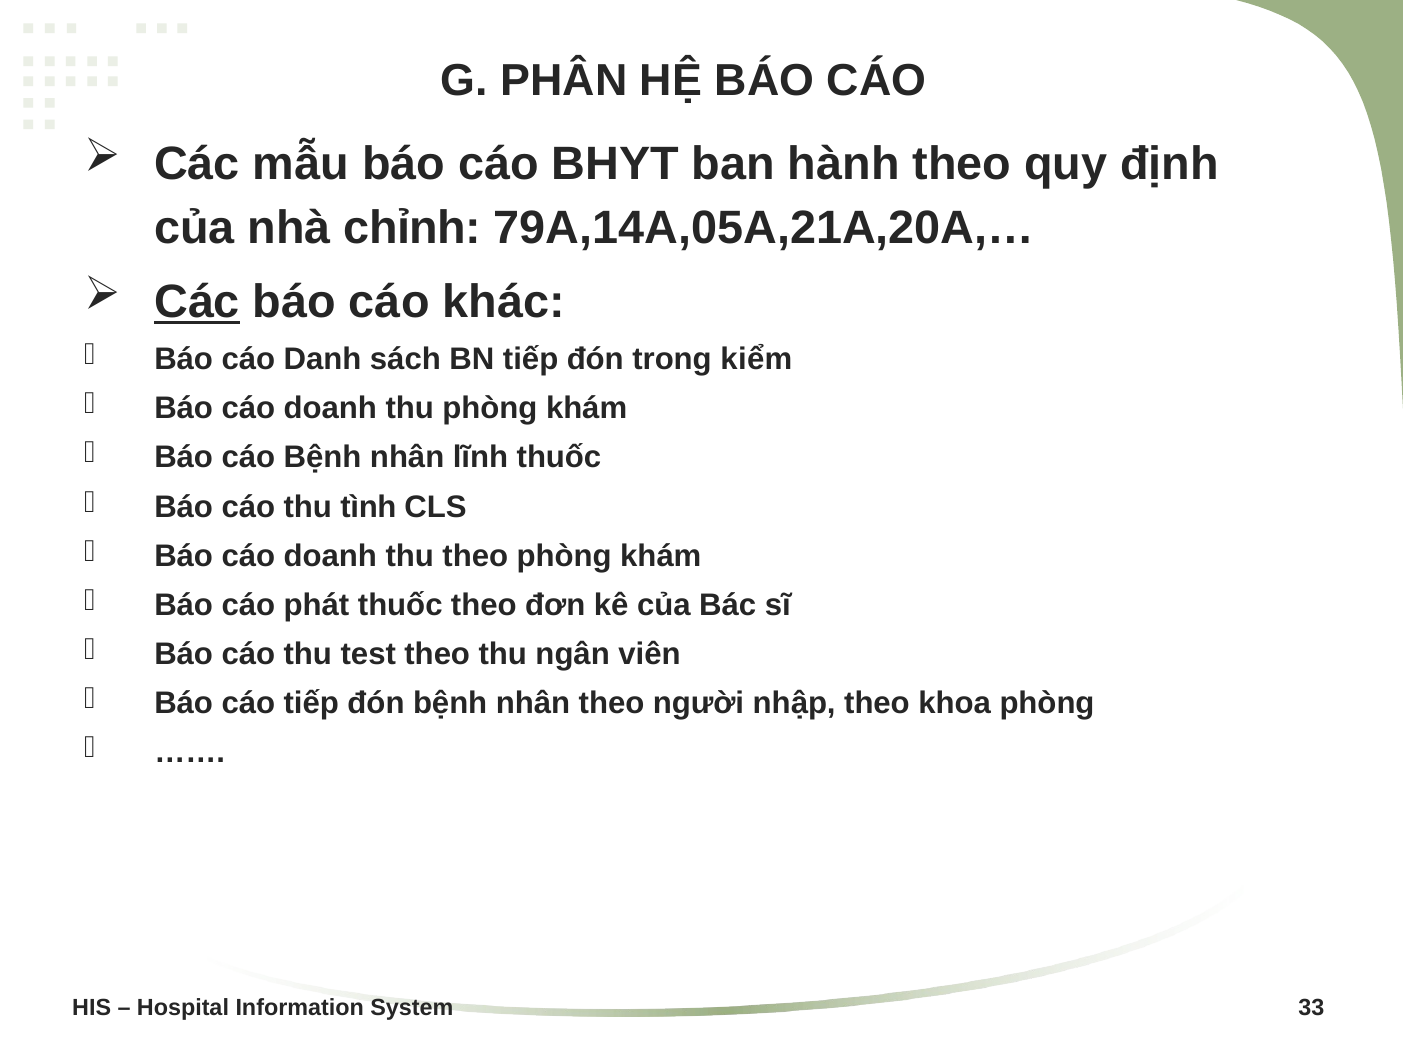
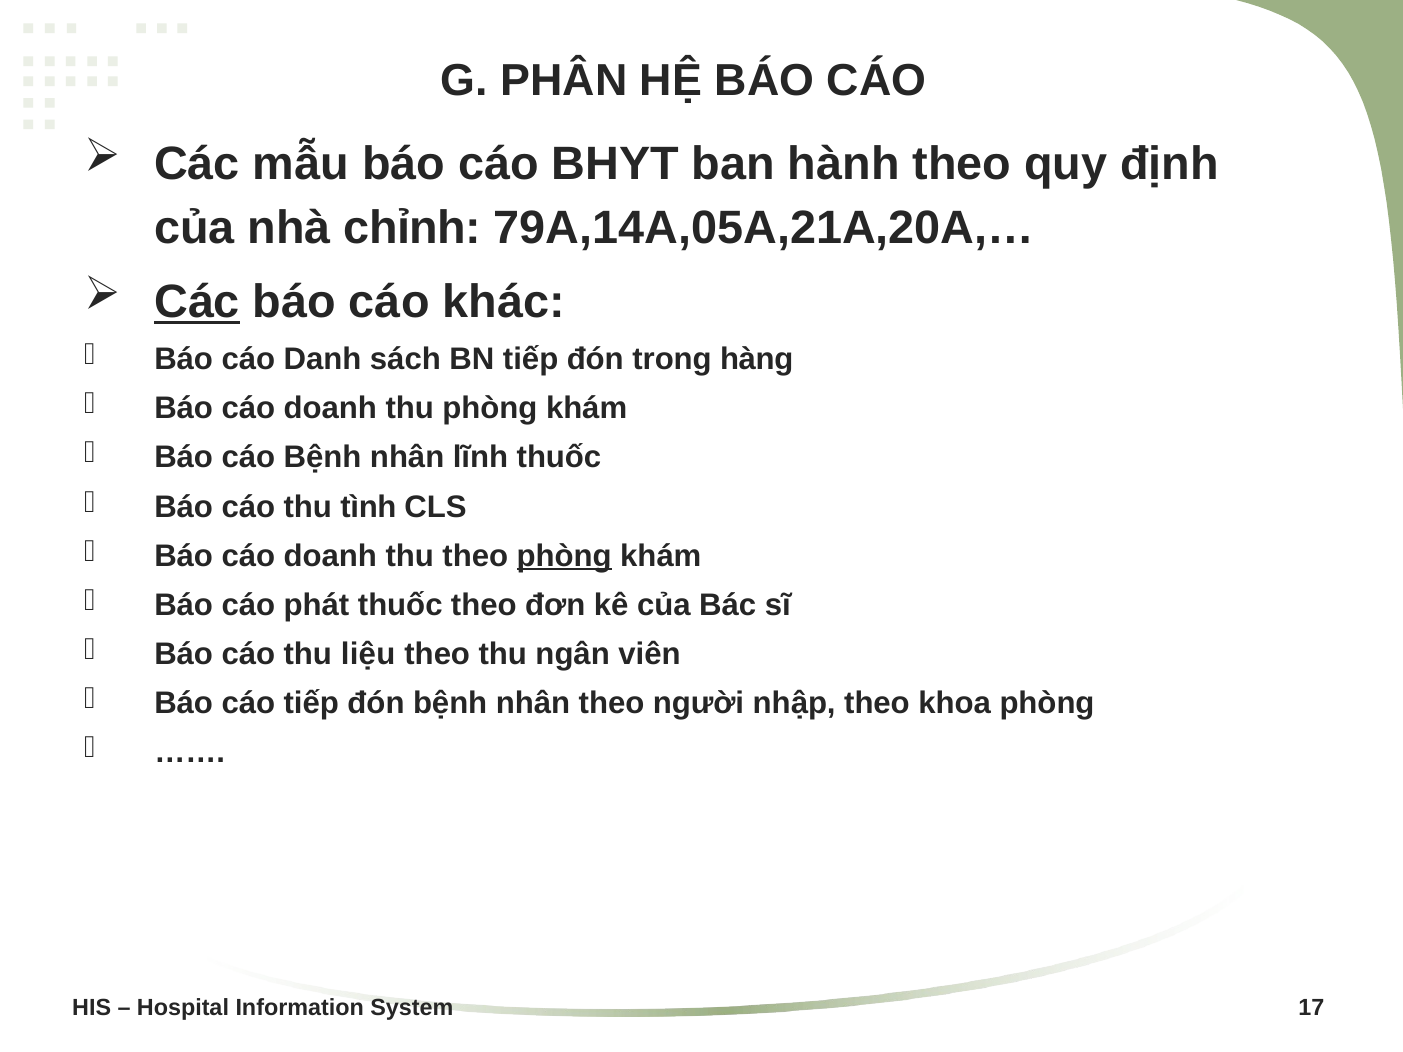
kiểm: kiểm -> hàng
phòng at (564, 556) underline: none -> present
test: test -> liệu
33: 33 -> 17
